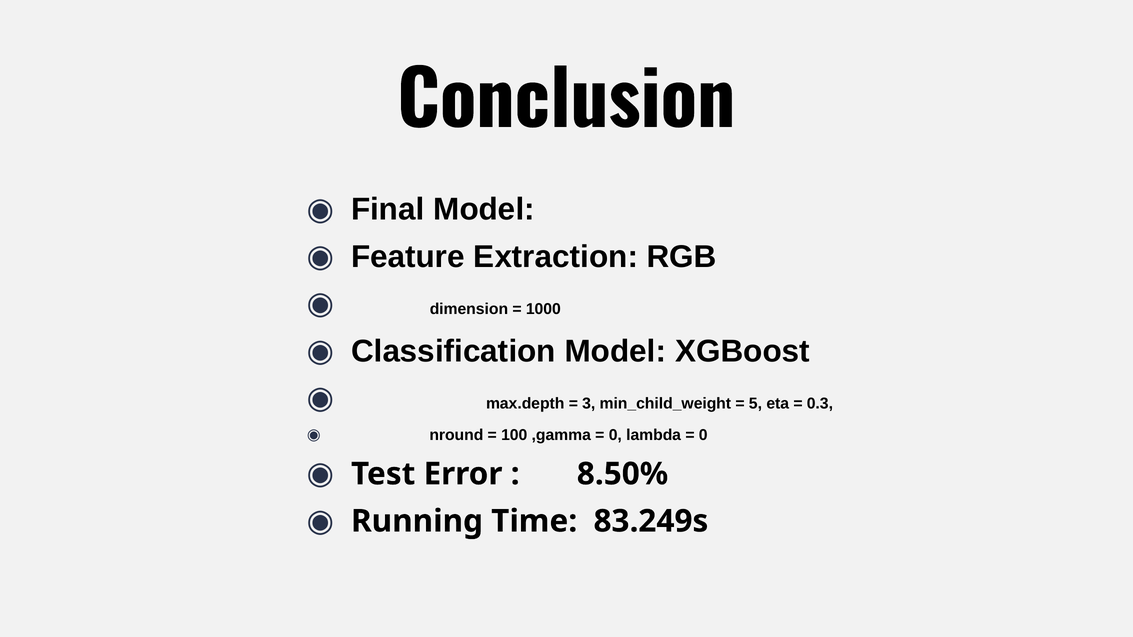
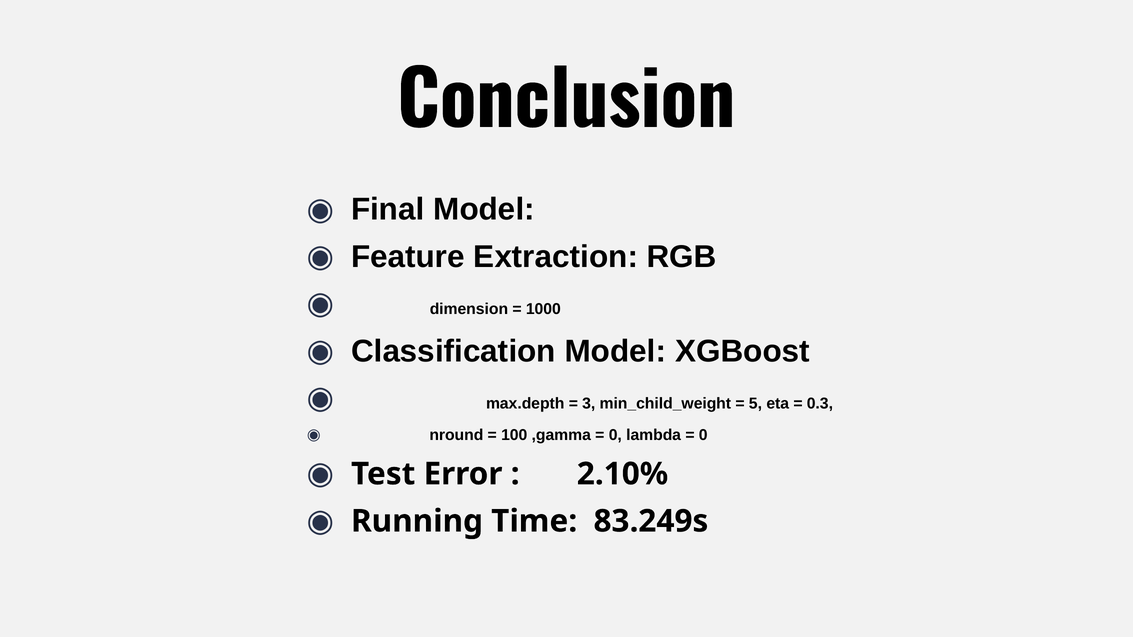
8.50%: 8.50% -> 2.10%
